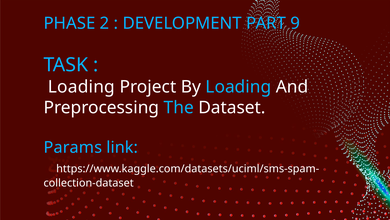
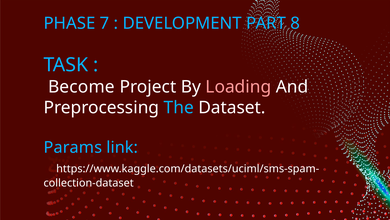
2: 2 -> 7
9: 9 -> 8
Loading at (81, 87): Loading -> Become
Loading at (238, 87) colour: light blue -> pink
